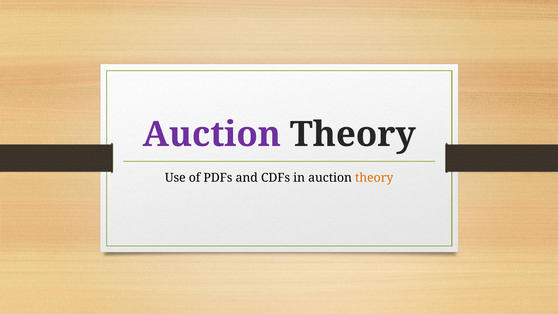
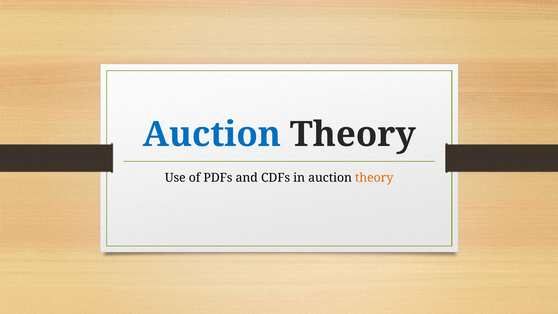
Auction at (212, 134) colour: purple -> blue
